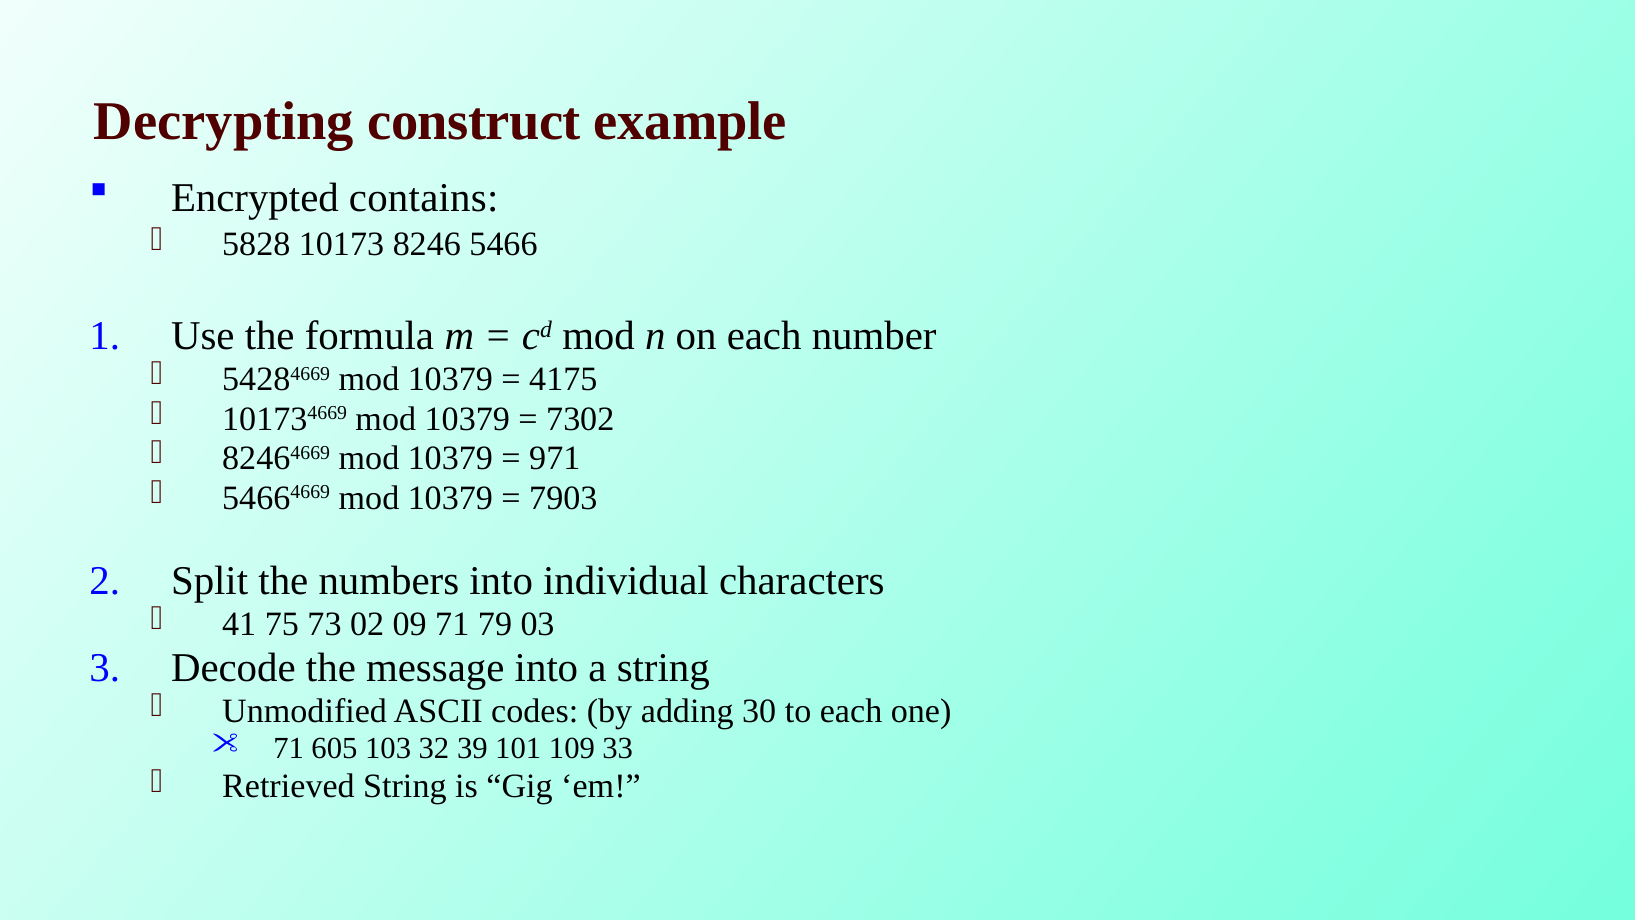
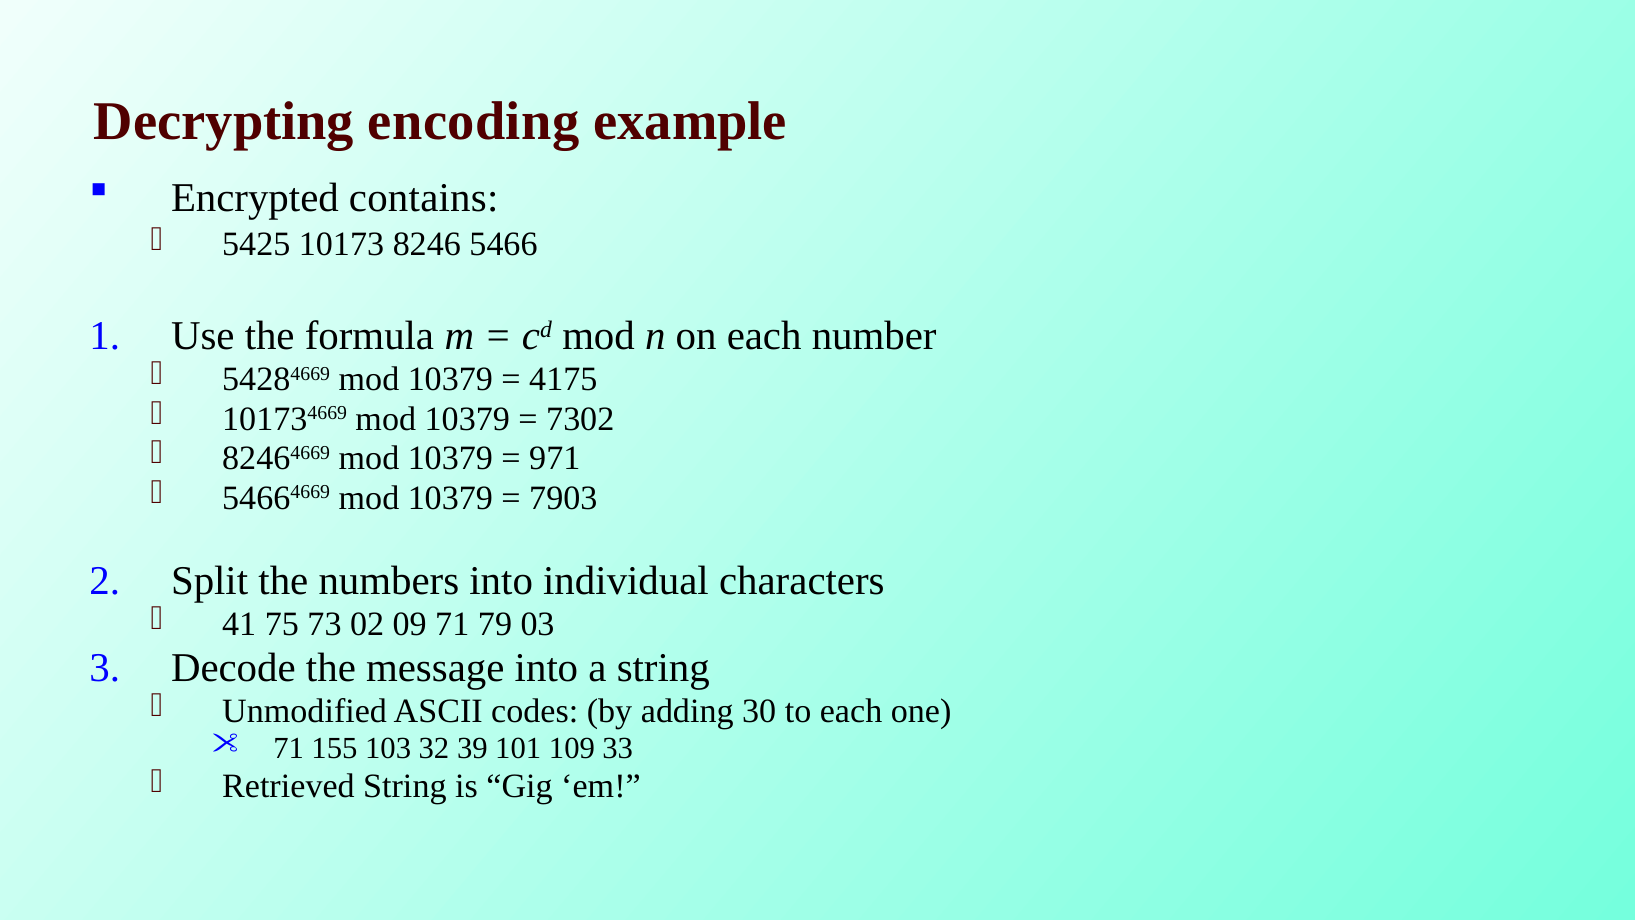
construct: construct -> encoding
5828: 5828 -> 5425
605: 605 -> 155
